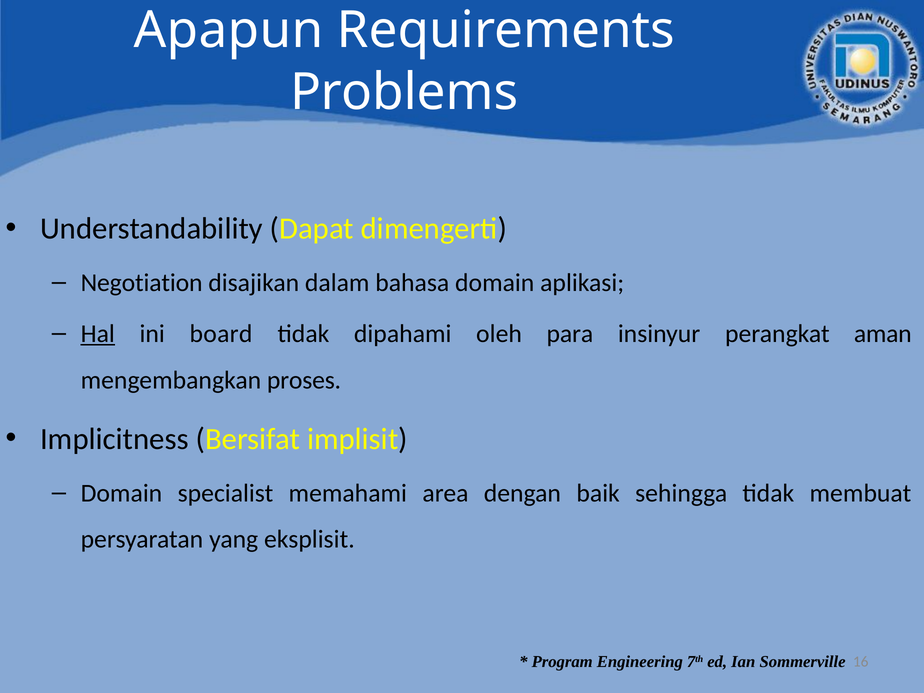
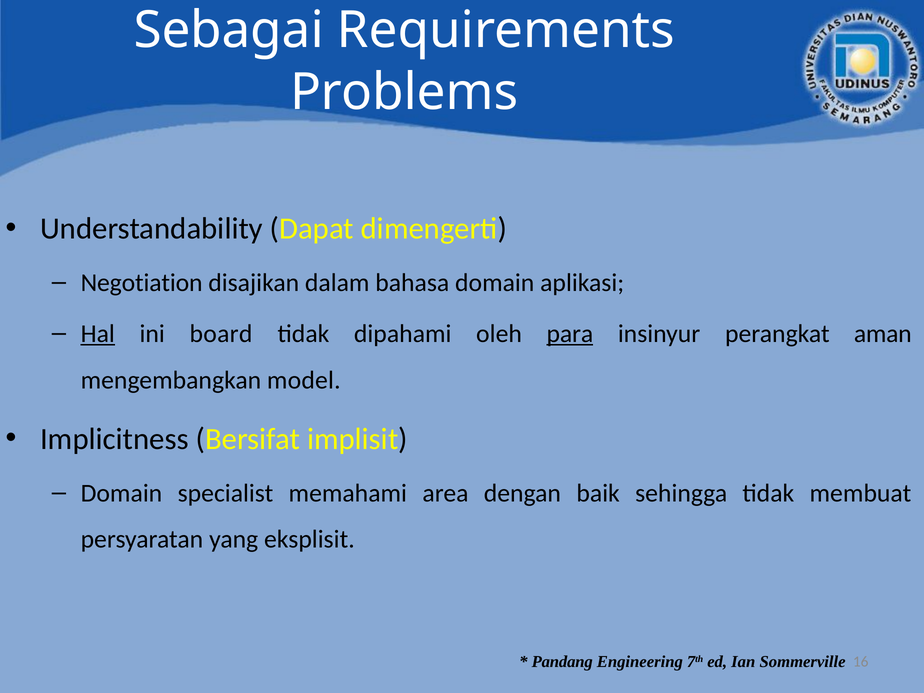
Apapun: Apapun -> Sebagai
para underline: none -> present
proses: proses -> model
Program: Program -> Pandang
